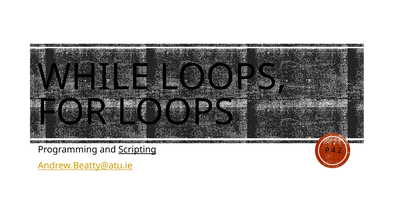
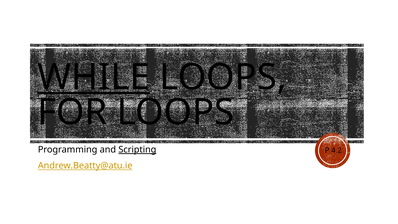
WHILE underline: none -> present
